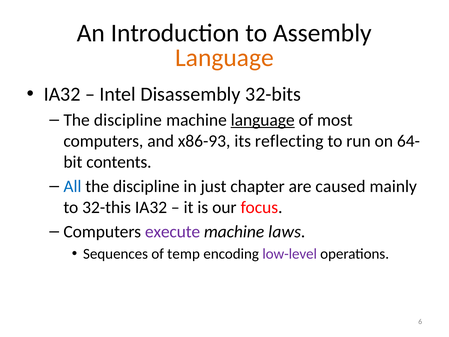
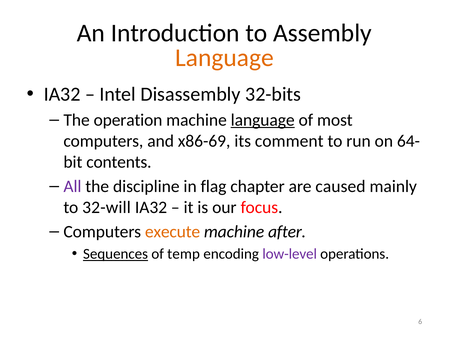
discipline at (128, 120): discipline -> operation
x86-93: x86-93 -> x86-69
reflecting: reflecting -> comment
All colour: blue -> purple
just: just -> flag
32-this: 32-this -> 32-will
execute colour: purple -> orange
laws: laws -> after
Sequences underline: none -> present
